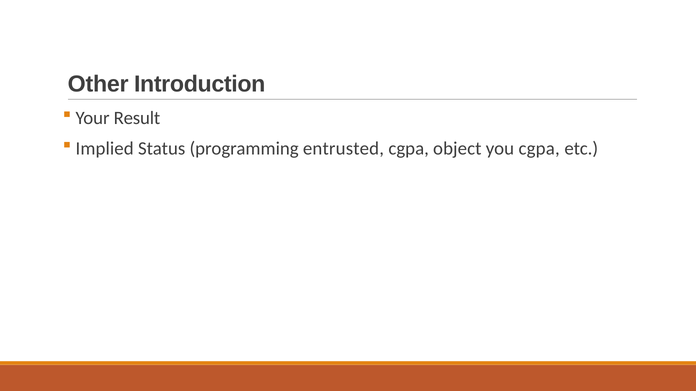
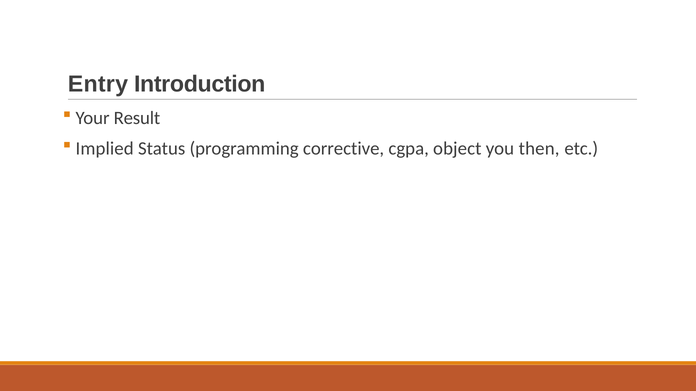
Other: Other -> Entry
entrusted: entrusted -> corrective
you cgpa: cgpa -> then
